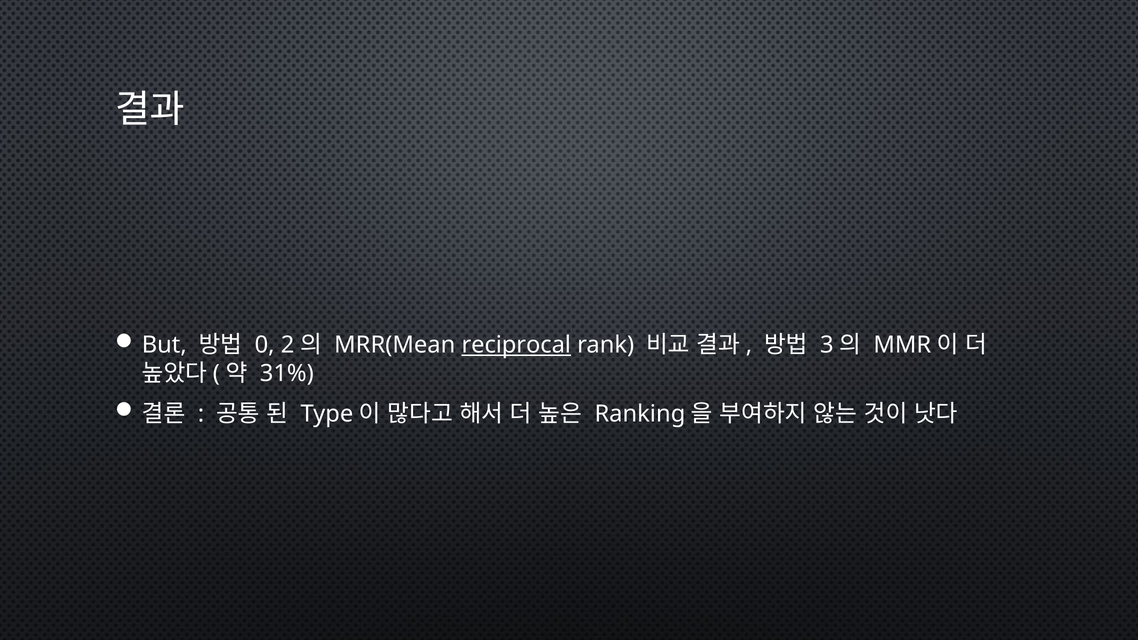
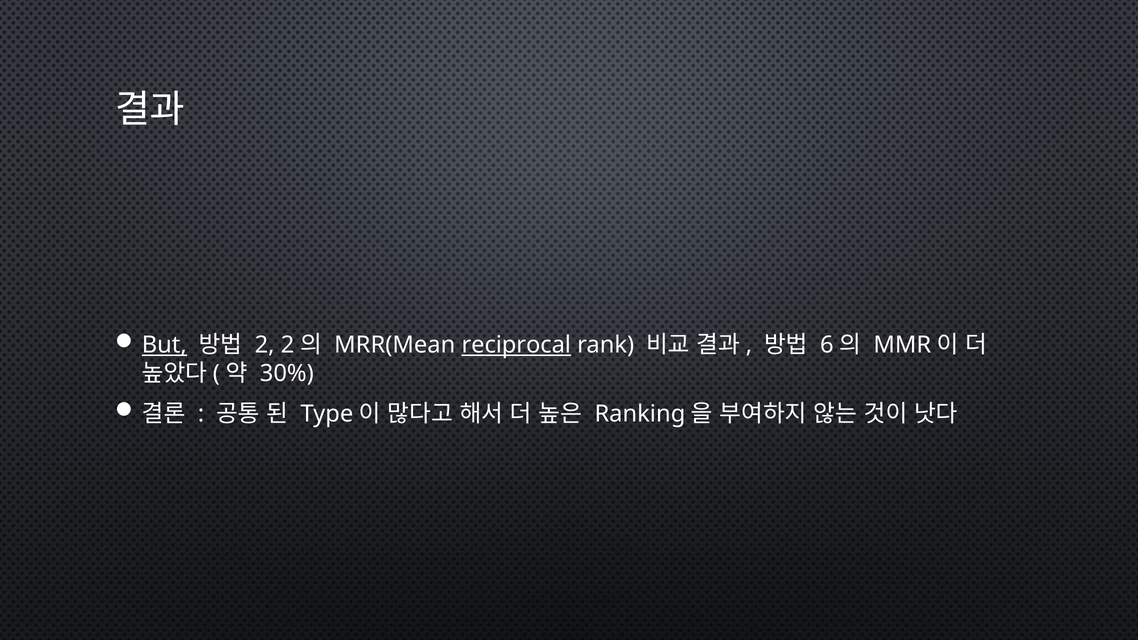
But underline: none -> present
0 at (265, 345): 0 -> 2
3: 3 -> 6
31%: 31% -> 30%
